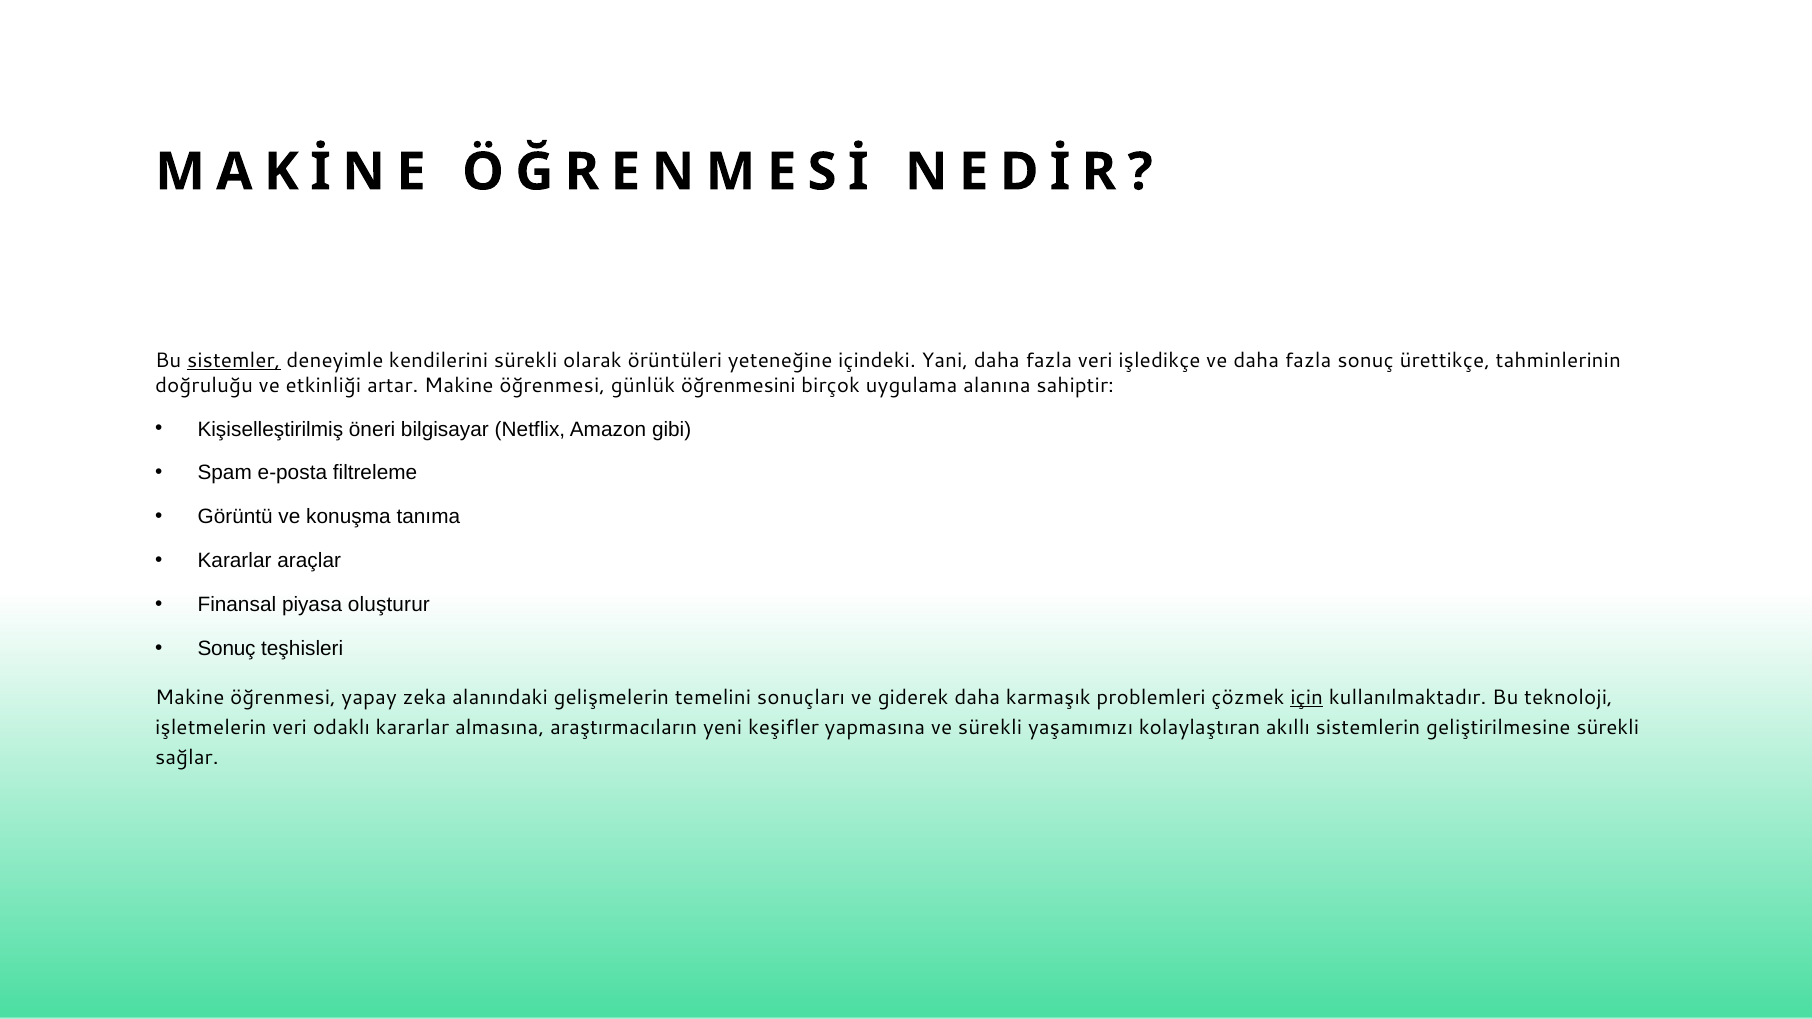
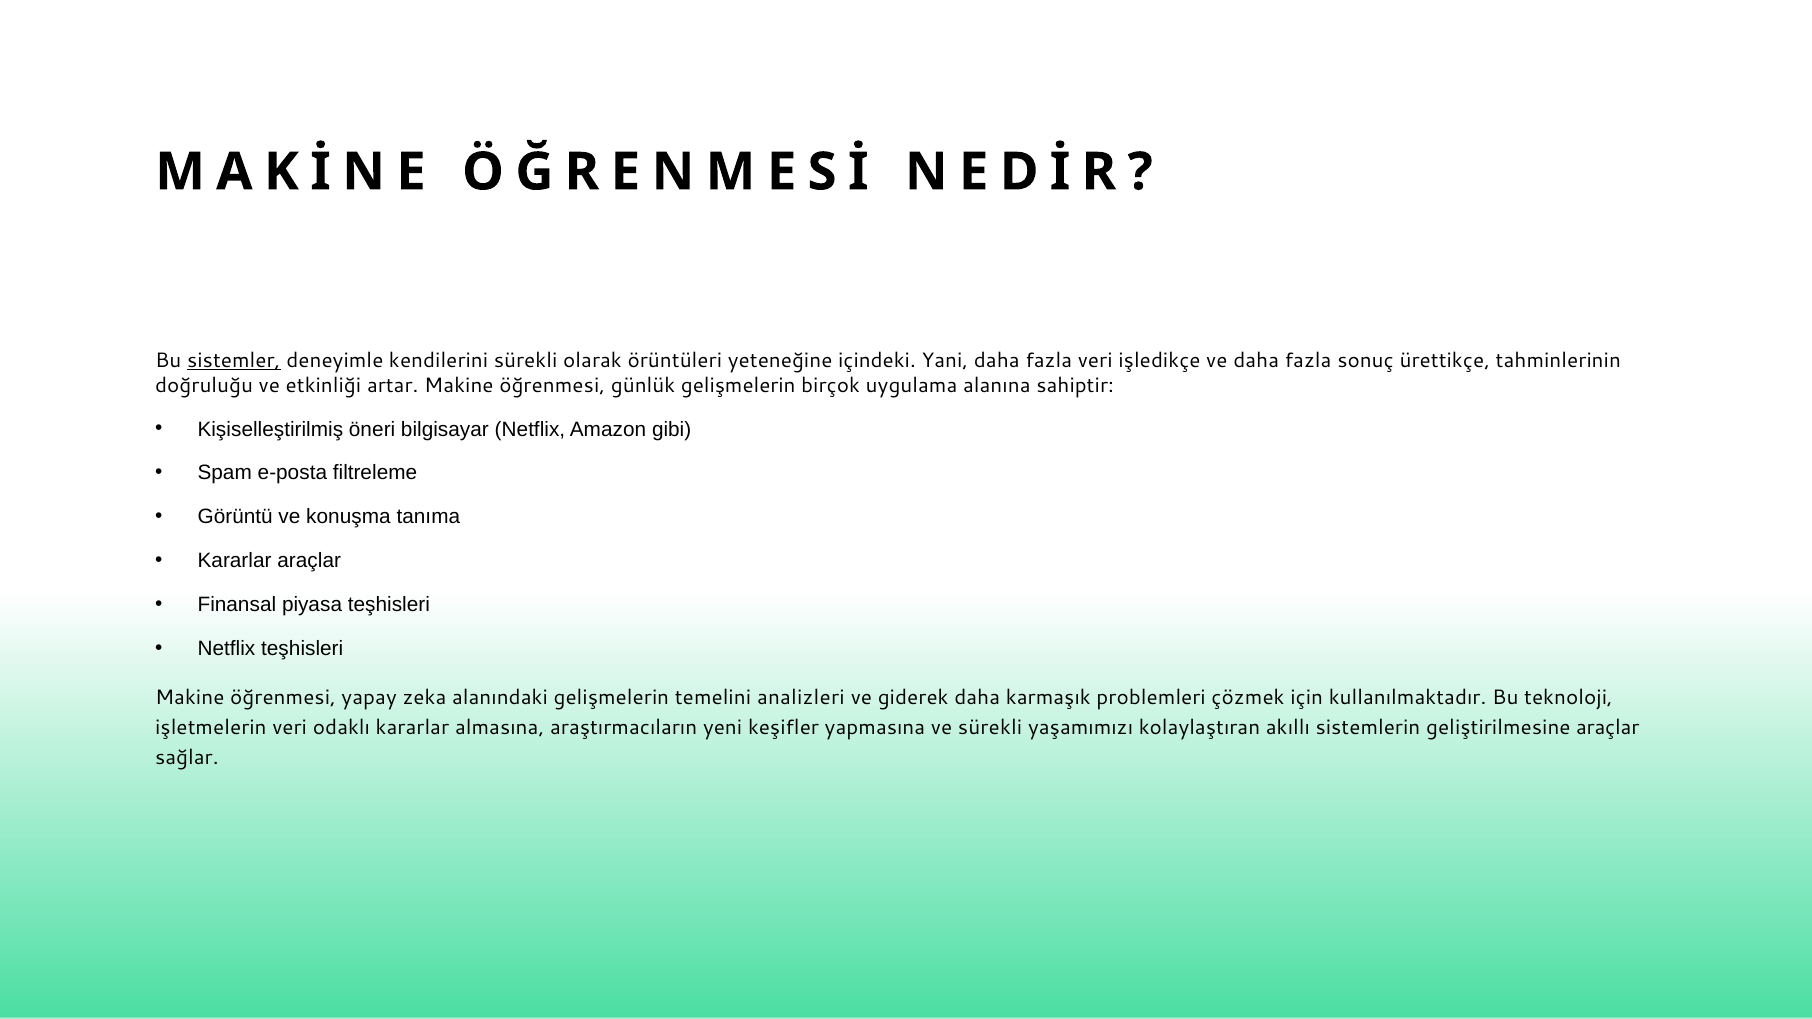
günlük öğrenmesini: öğrenmesini -> gelişmelerin
piyasa oluşturur: oluşturur -> teşhisleri
Sonuç at (227, 649): Sonuç -> Netflix
sonuçları: sonuçları -> analizleri
için underline: present -> none
geliştirilmesine sürekli: sürekli -> araçlar
